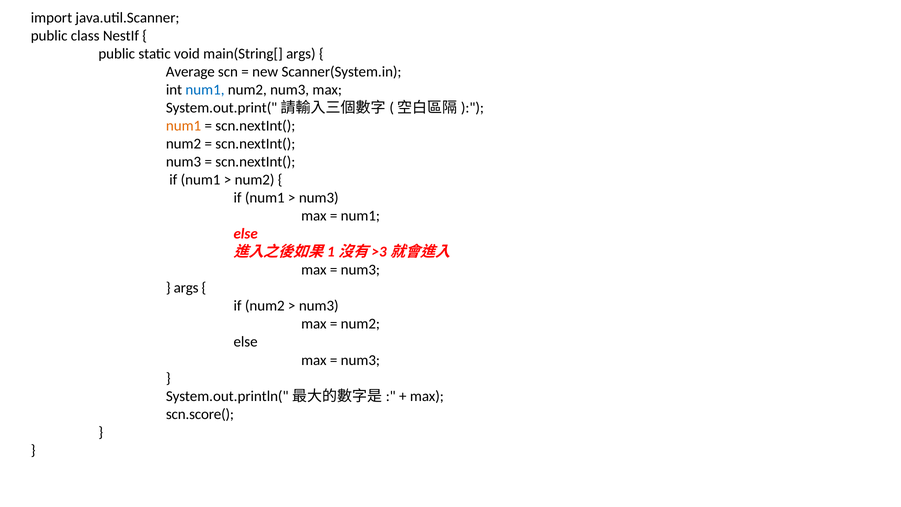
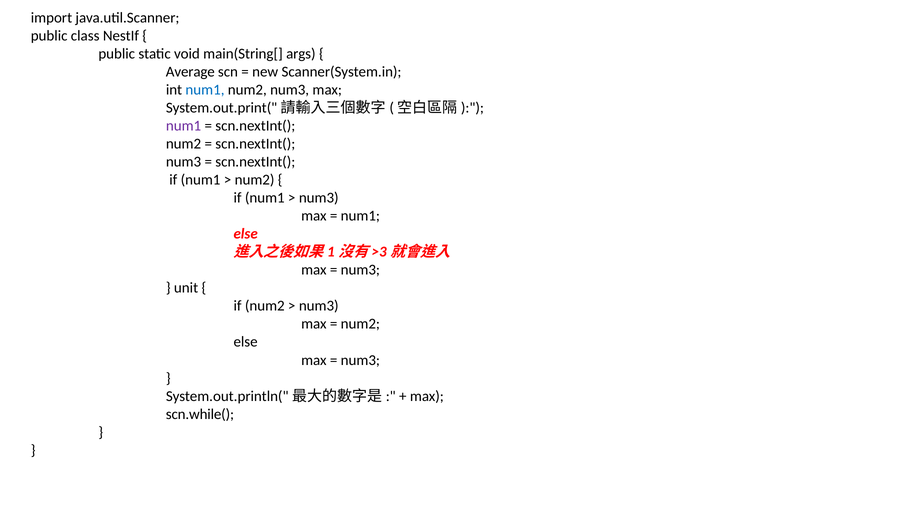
num1 at (184, 126) colour: orange -> purple
args at (186, 288): args -> unit
scn.score(: scn.score( -> scn.while(
